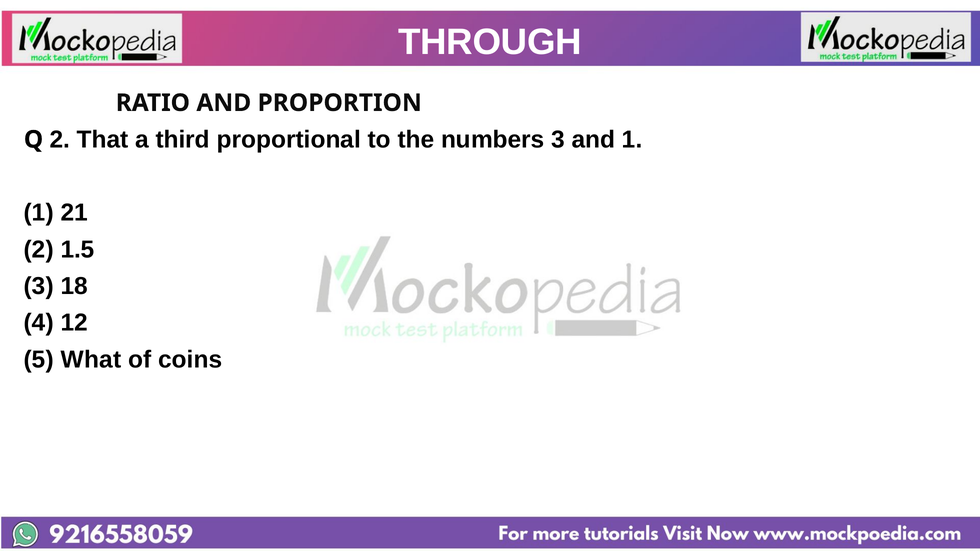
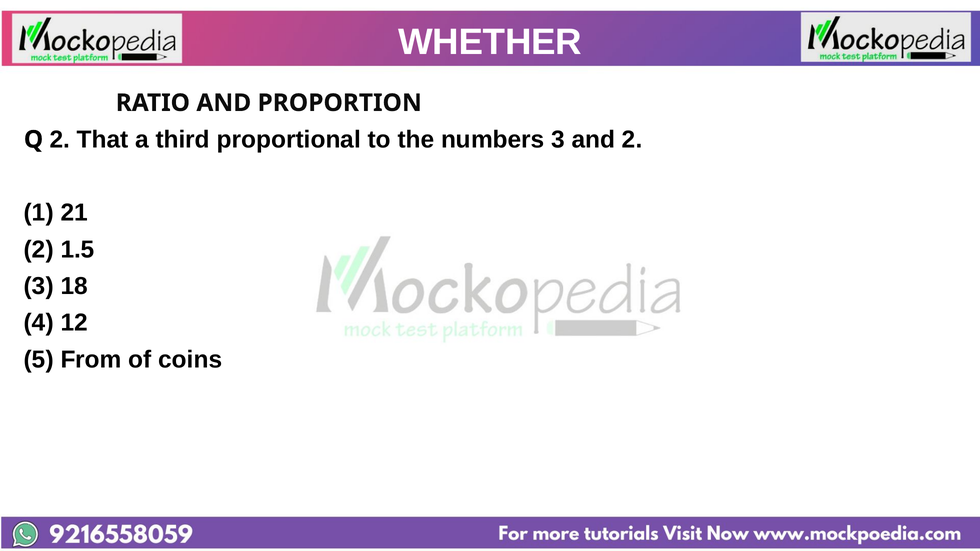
THROUGH: THROUGH -> WHETHER
and 1: 1 -> 2
What: What -> From
